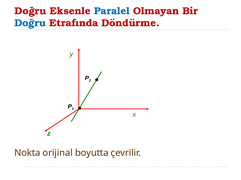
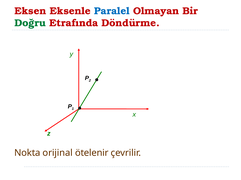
Doğru at (30, 11): Doğru -> Eksen
Doğru at (30, 23) colour: blue -> green
boyutta: boyutta -> ötelenir
